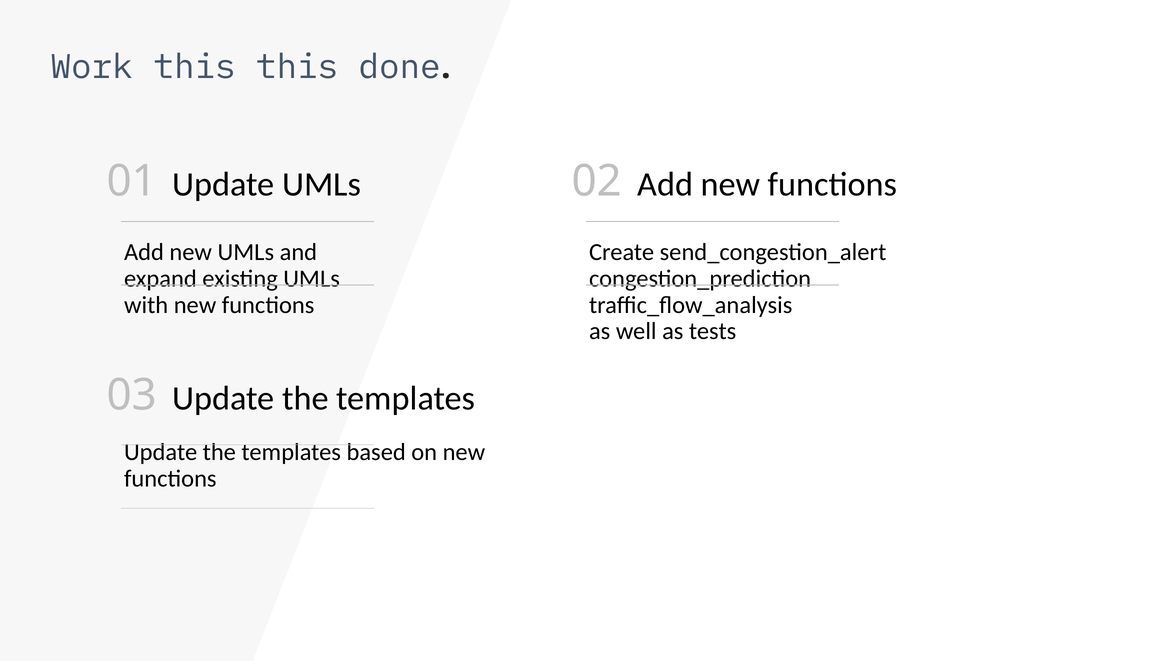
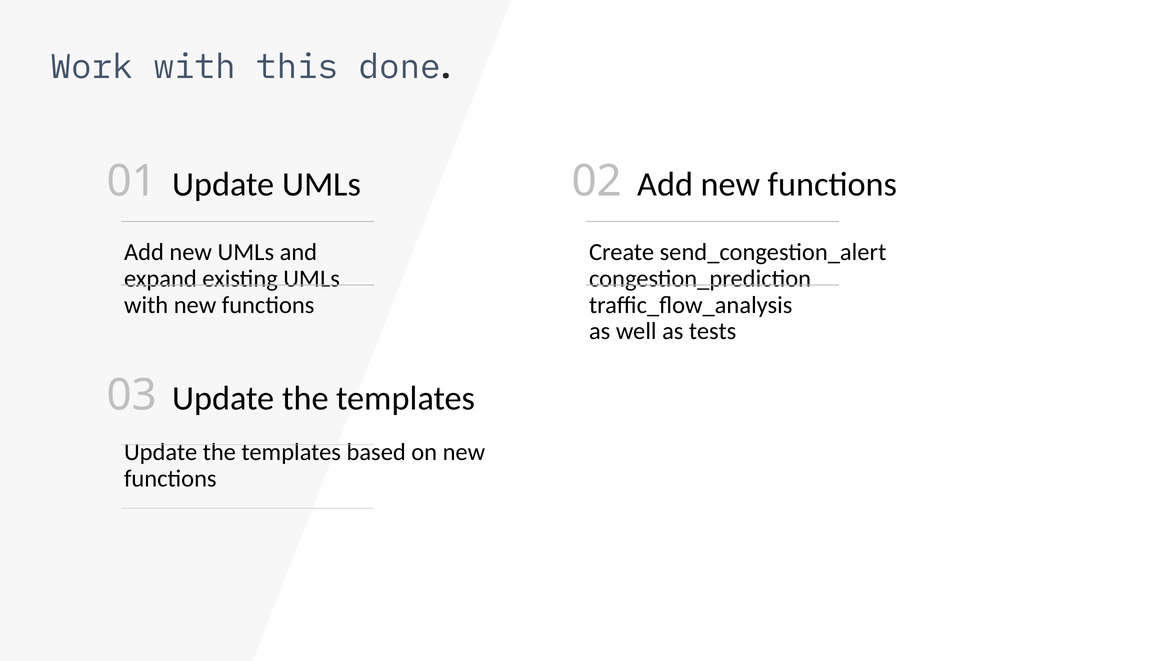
Work this: this -> with
